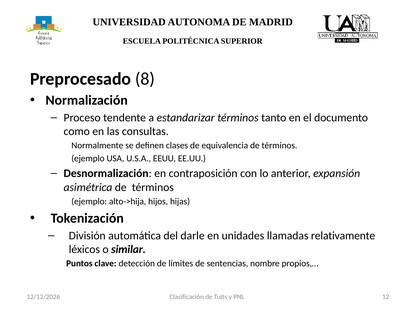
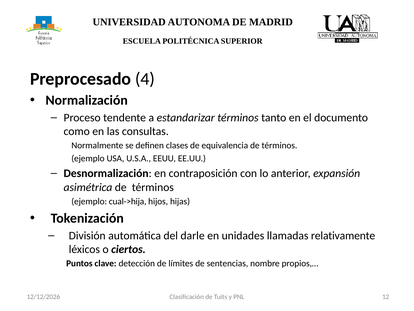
8: 8 -> 4
alto->hija: alto->hija -> cual->hija
similar: similar -> ciertos
